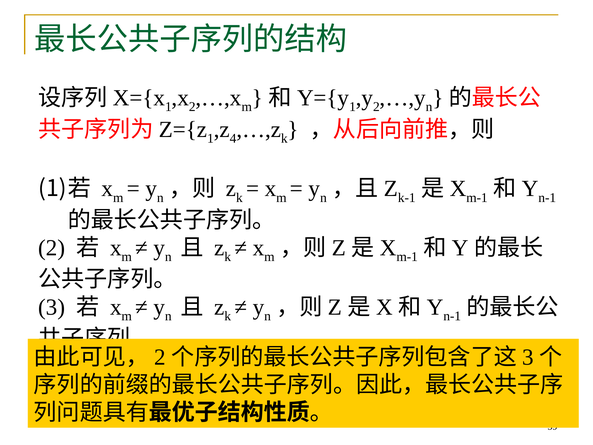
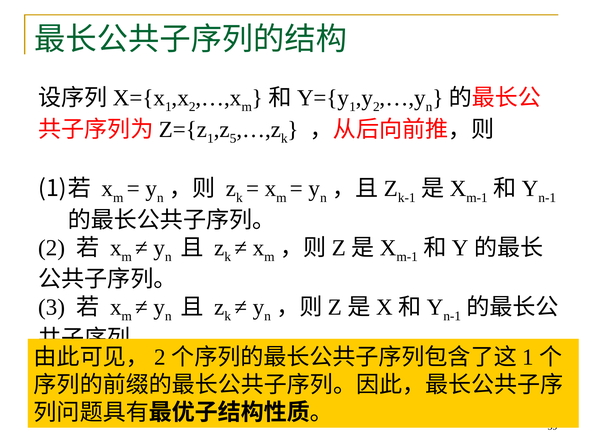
4: 4 -> 5
3 at (528, 357): 3 -> 1
